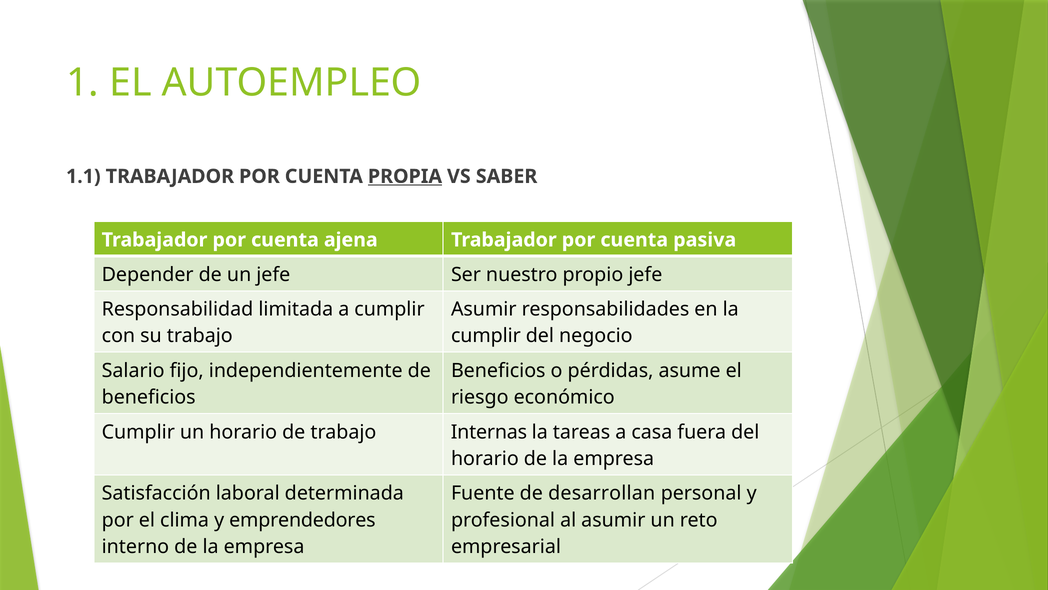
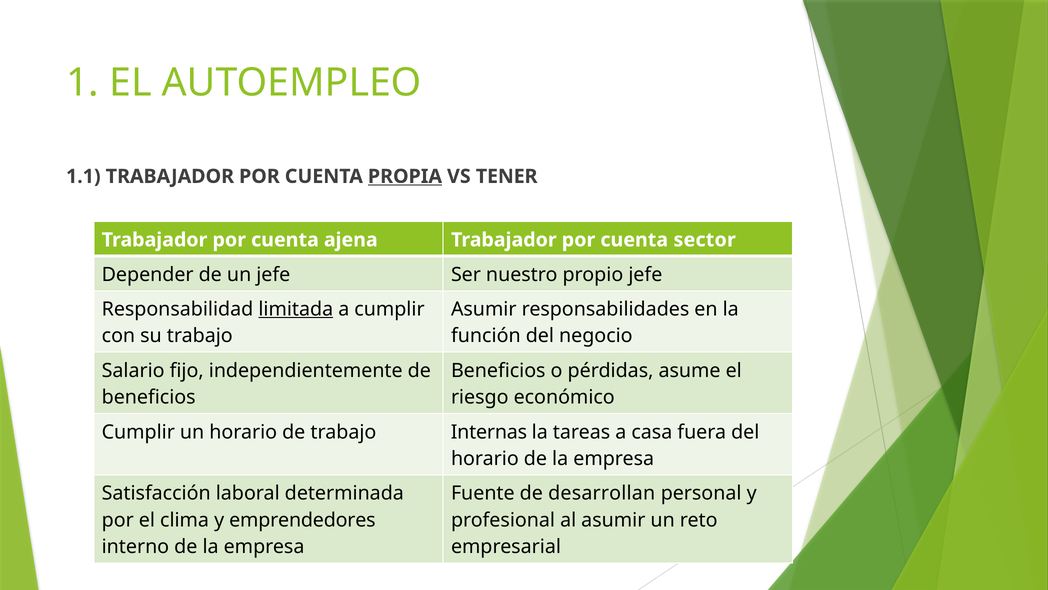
SABER: SABER -> TENER
pasiva: pasiva -> sector
limitada underline: none -> present
cumplir at (486, 336): cumplir -> función
